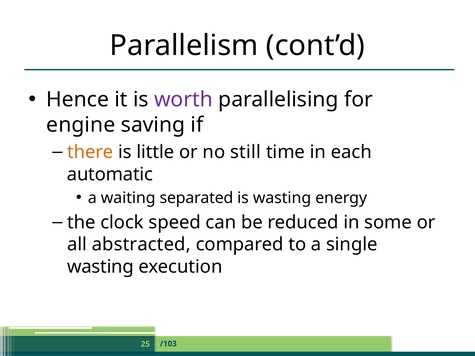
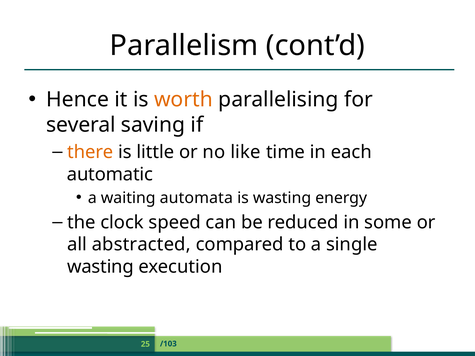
worth colour: purple -> orange
engine: engine -> several
still: still -> like
separated: separated -> automata
